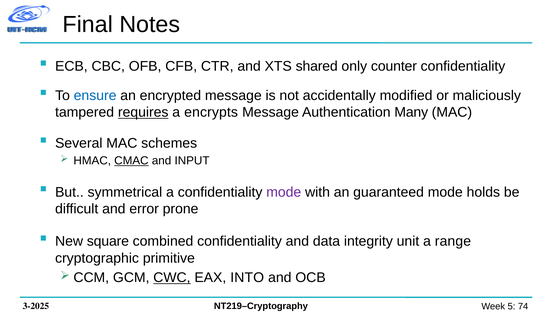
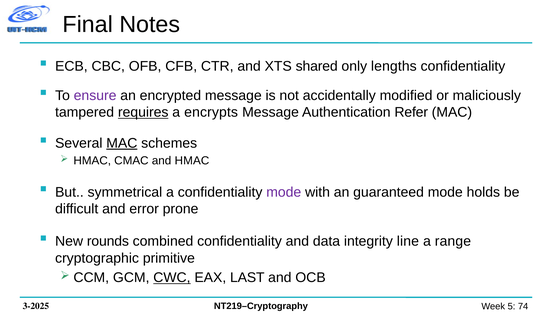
counter: counter -> lengths
ensure colour: blue -> purple
Many: Many -> Refer
MAC at (122, 143) underline: none -> present
CMAC underline: present -> none
and INPUT: INPUT -> HMAC
square: square -> rounds
unit: unit -> line
INTO: INTO -> LAST
